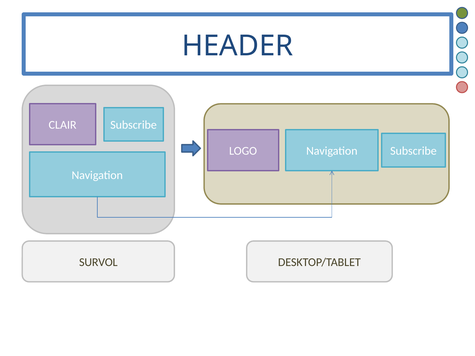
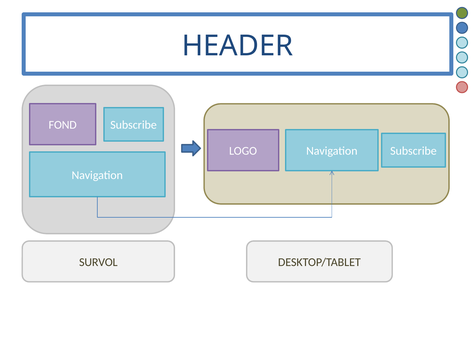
CLAIR: CLAIR -> FOND
